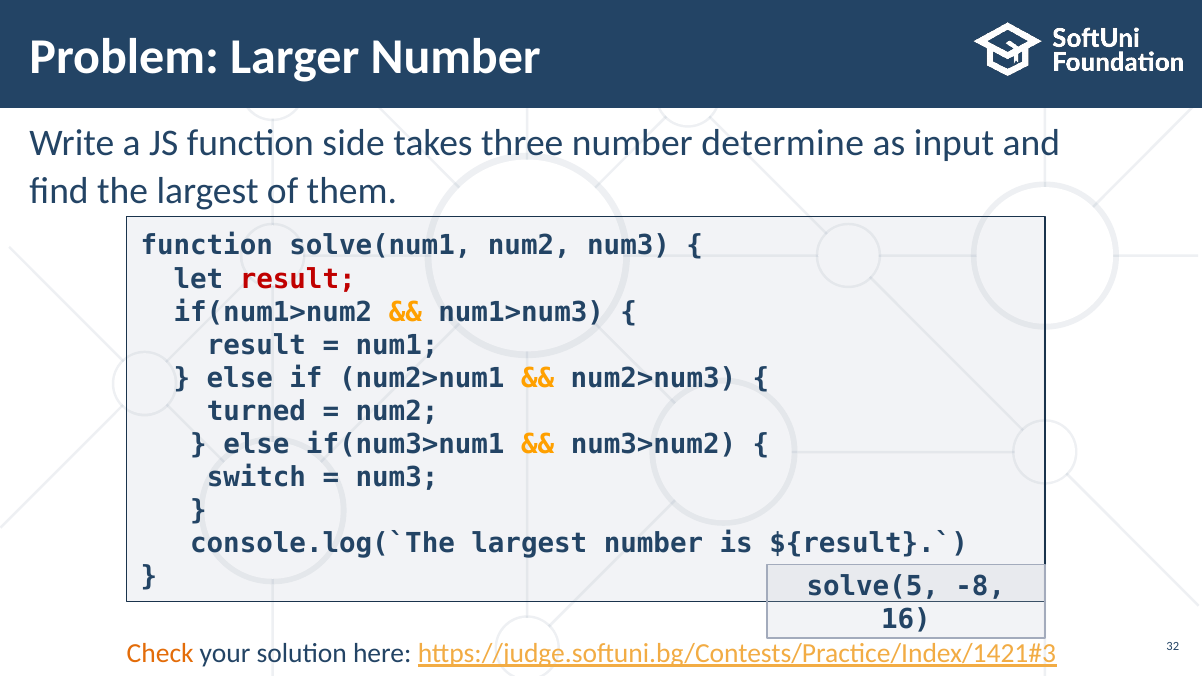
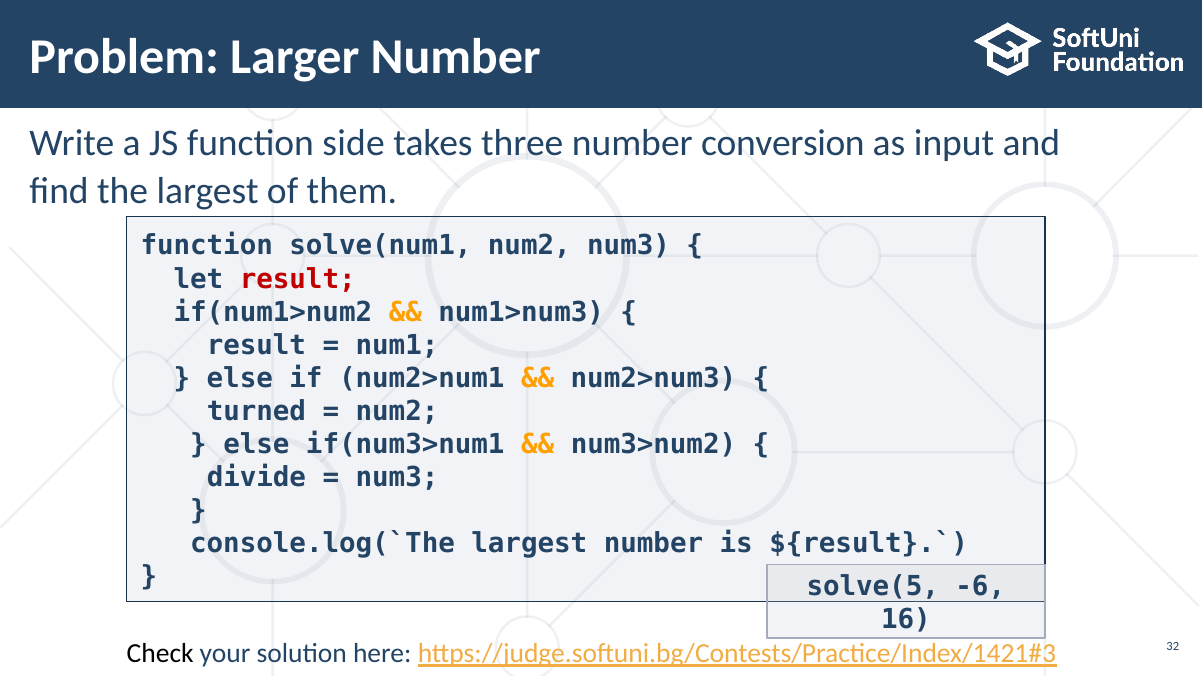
determine: determine -> conversion
switch: switch -> divide
-8: -8 -> -6
Check colour: orange -> black
